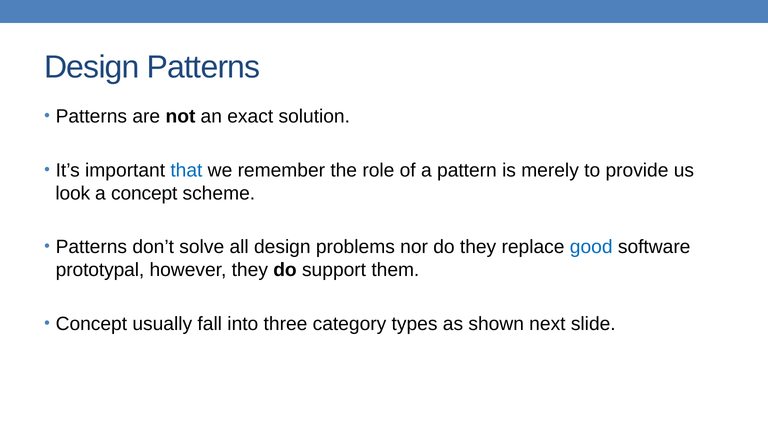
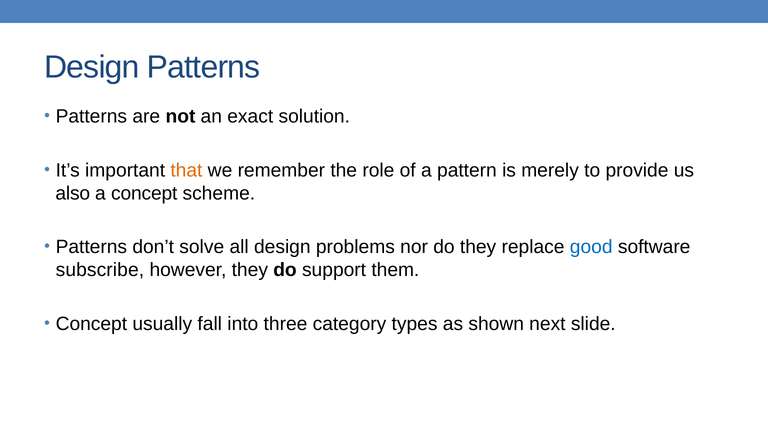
that colour: blue -> orange
look: look -> also
prototypal: prototypal -> subscribe
